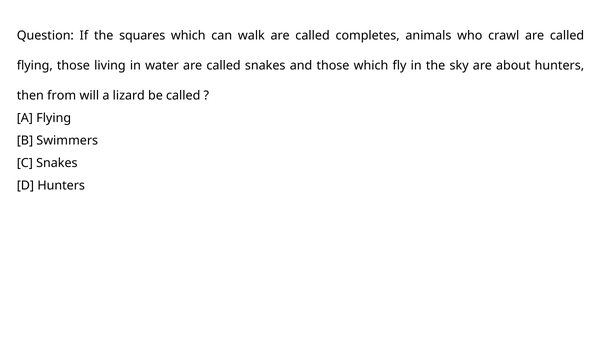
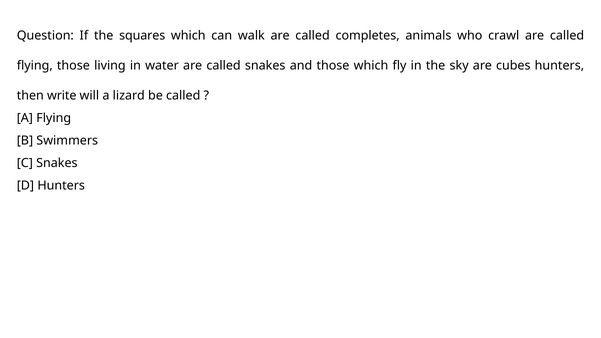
about: about -> cubes
from: from -> write
